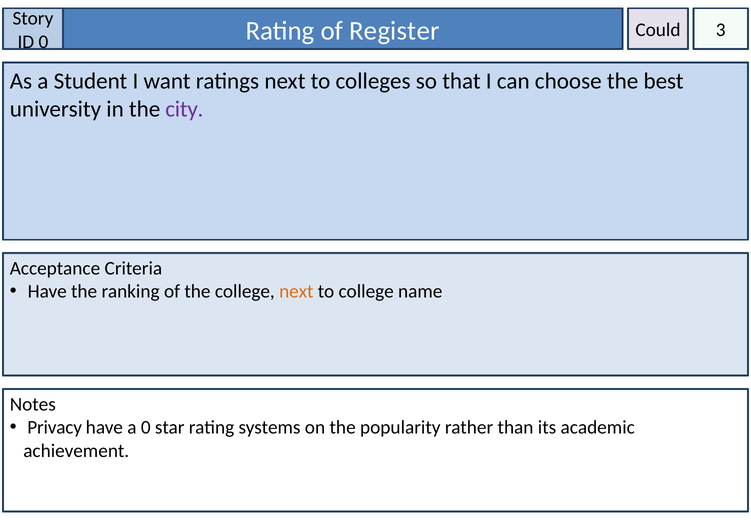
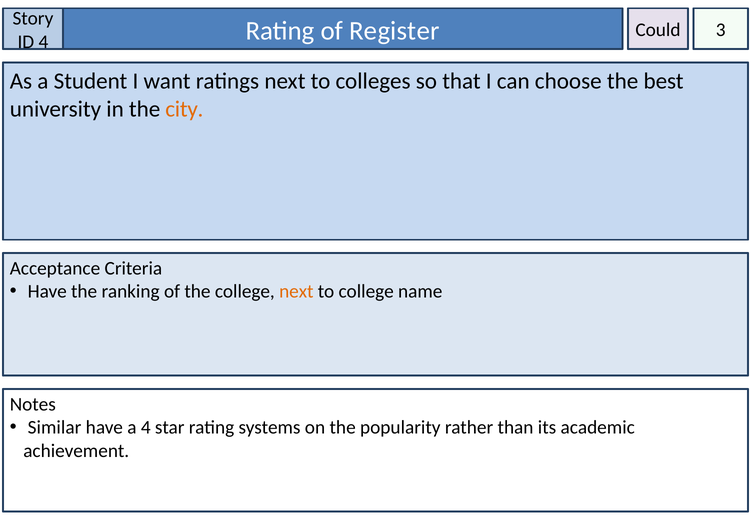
ID 0: 0 -> 4
city colour: purple -> orange
Privacy: Privacy -> Similar
a 0: 0 -> 4
